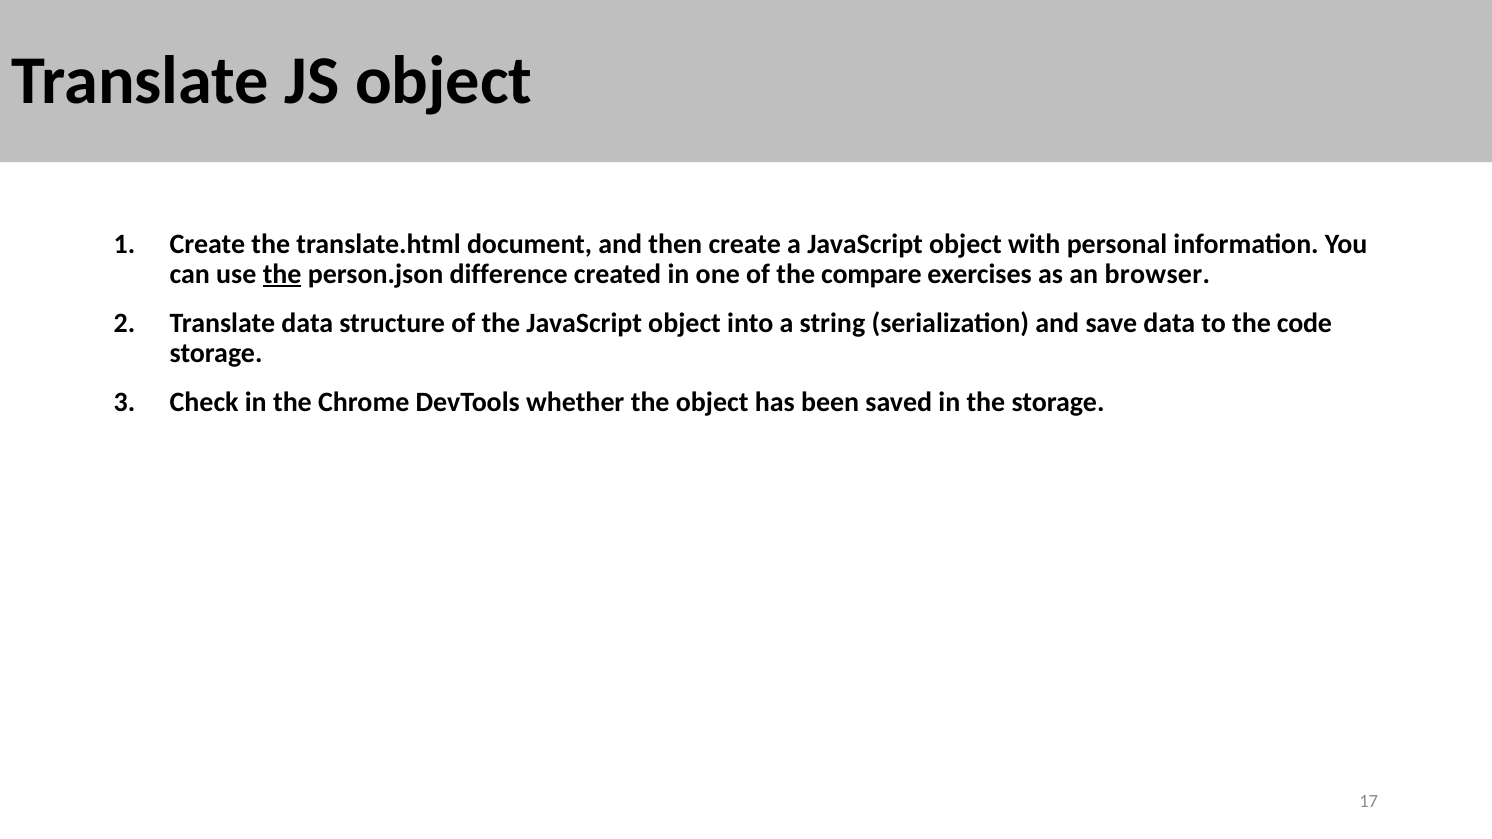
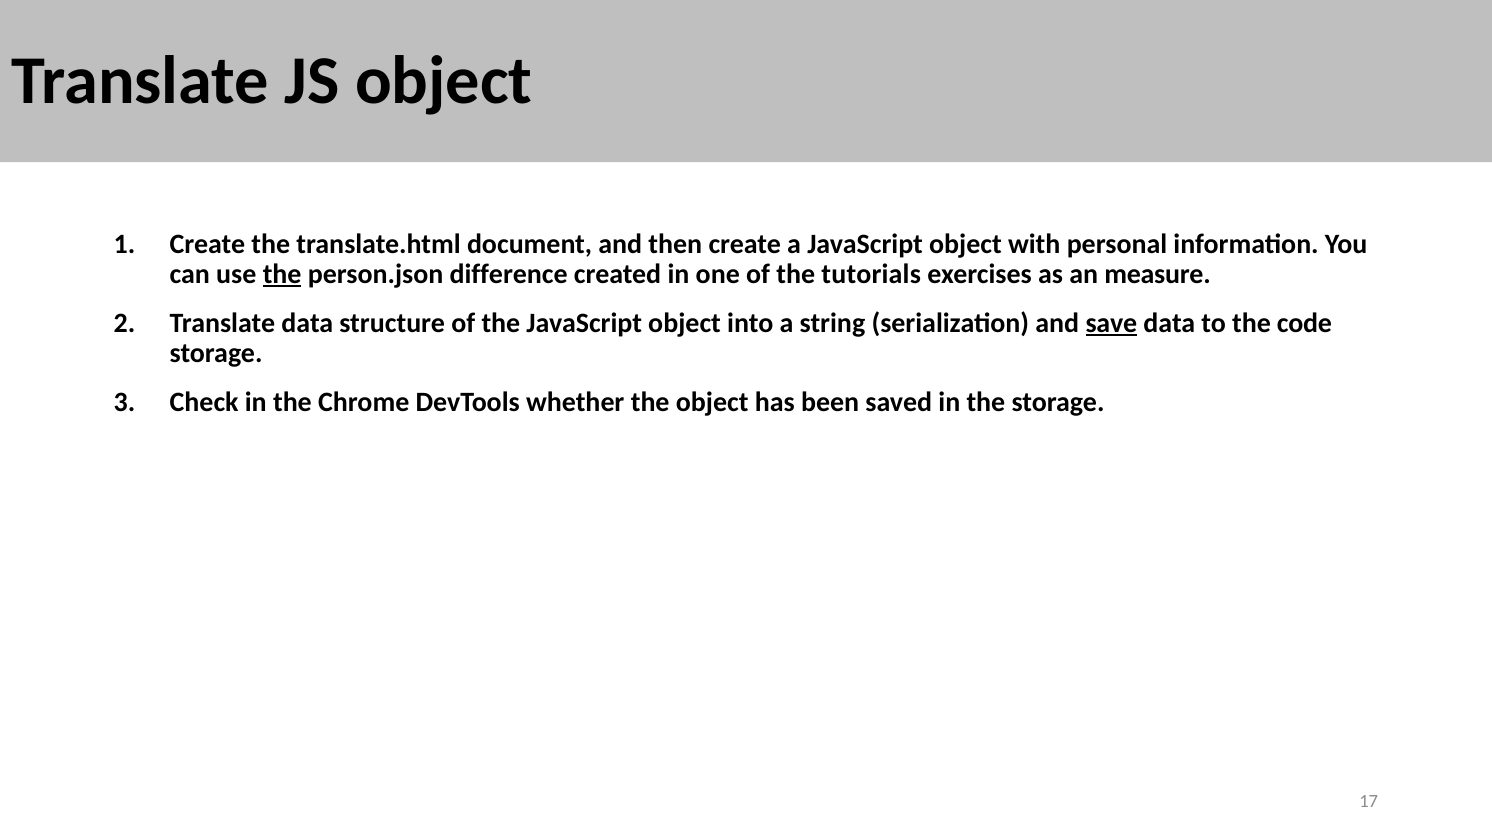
compare: compare -> tutorials
browser: browser -> measure
save underline: none -> present
